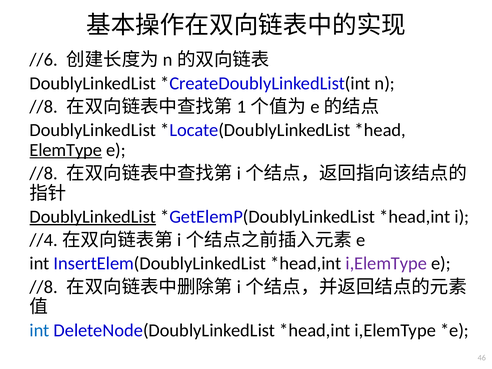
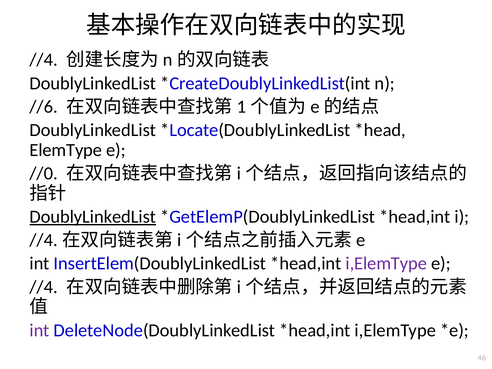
//6 at (44, 60): //6 -> //4
//8 at (44, 107): //8 -> //6
ElemType underline: present -> none
//8 at (44, 173): //8 -> //0
//8 at (44, 287): //8 -> //4
int at (39, 330) colour: blue -> purple
